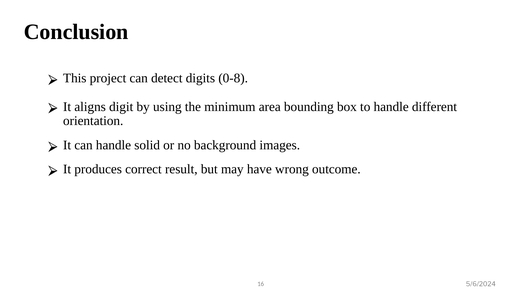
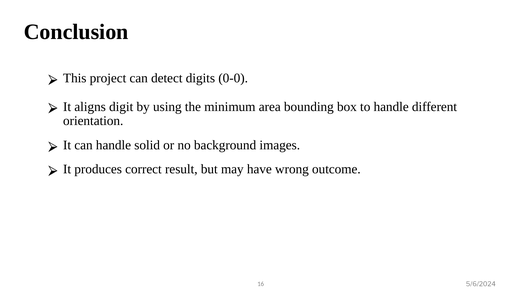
0-8: 0-8 -> 0-0
